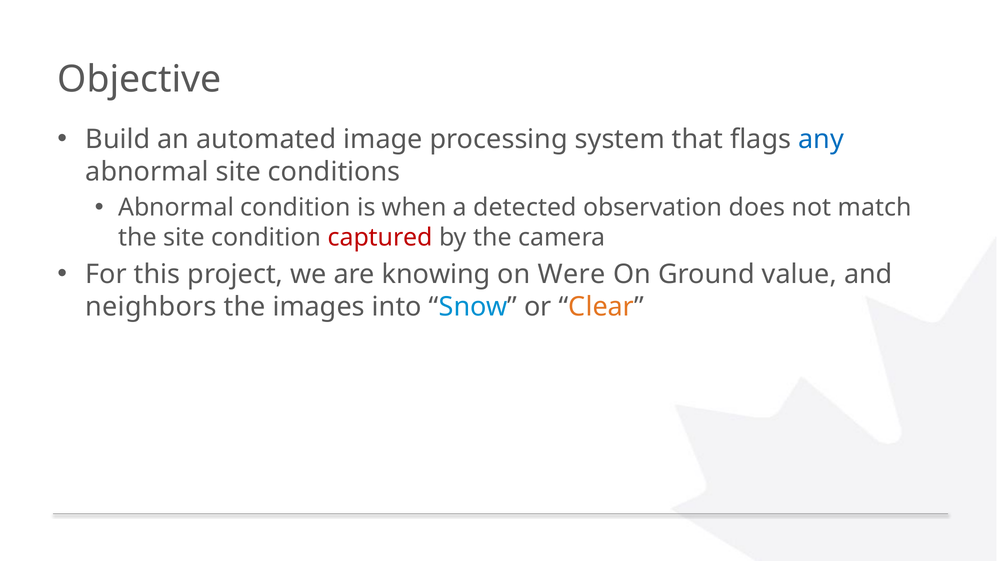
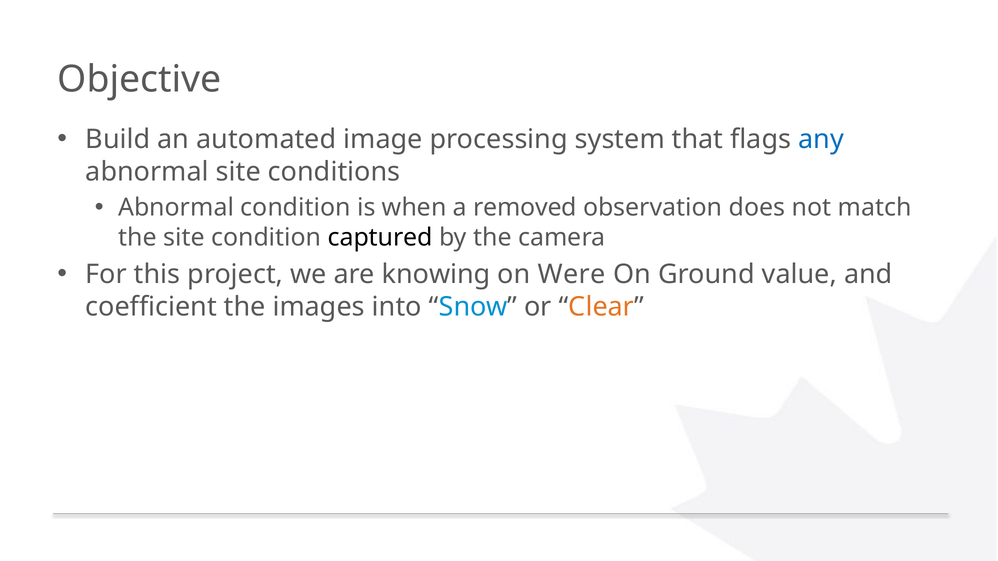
detected: detected -> removed
captured colour: red -> black
neighbors: neighbors -> coefficient
